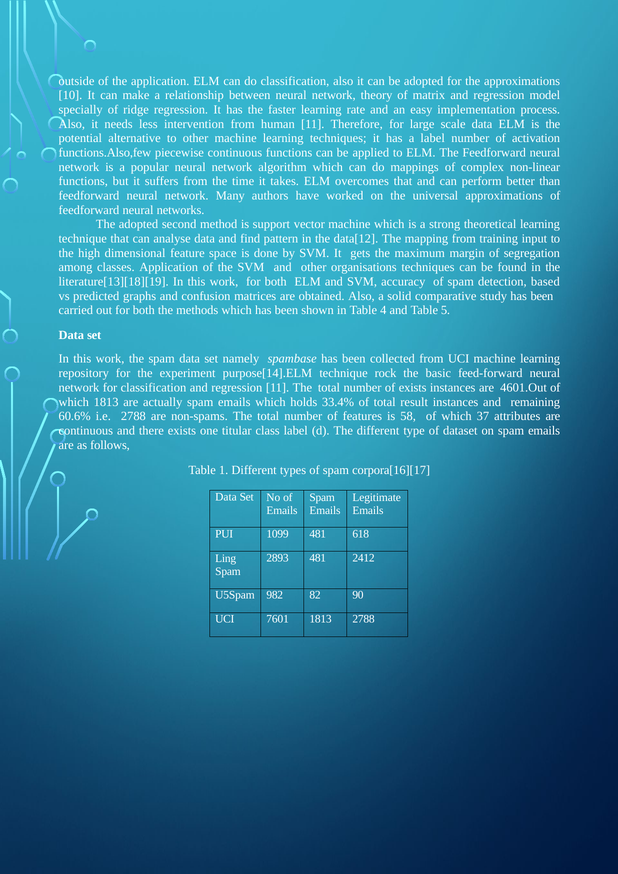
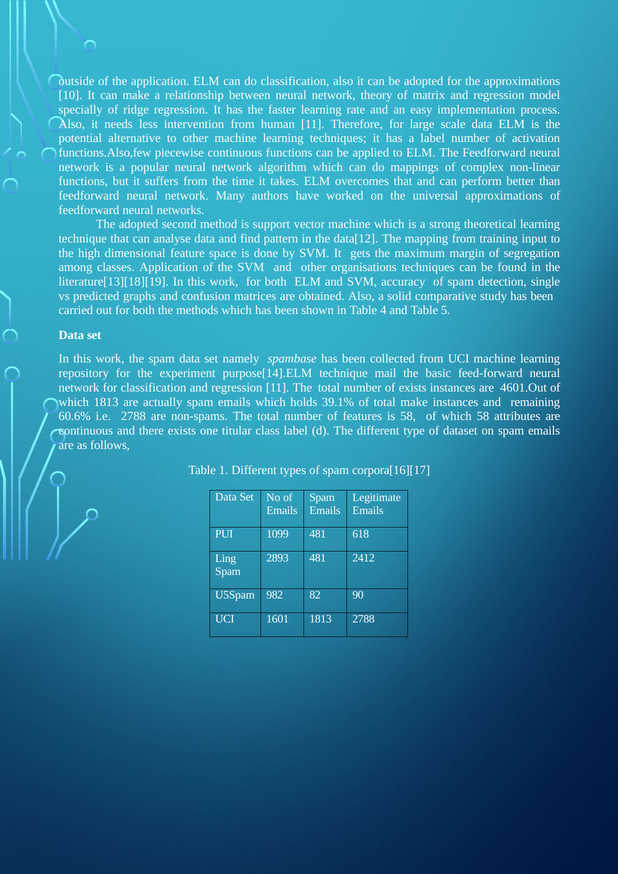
based: based -> single
rock: rock -> mail
33.4%: 33.4% -> 39.1%
total result: result -> make
which 37: 37 -> 58
7601: 7601 -> 1601
